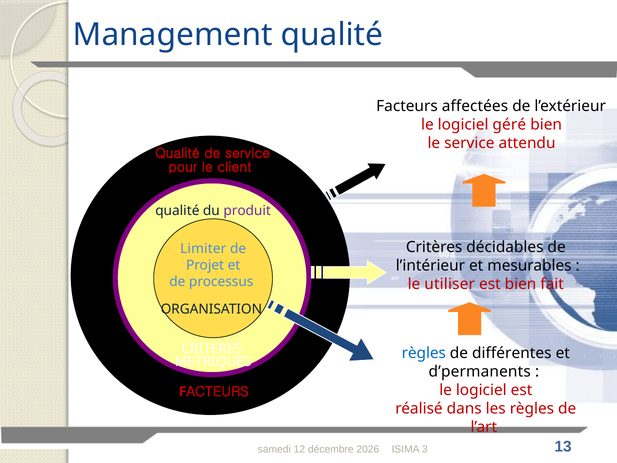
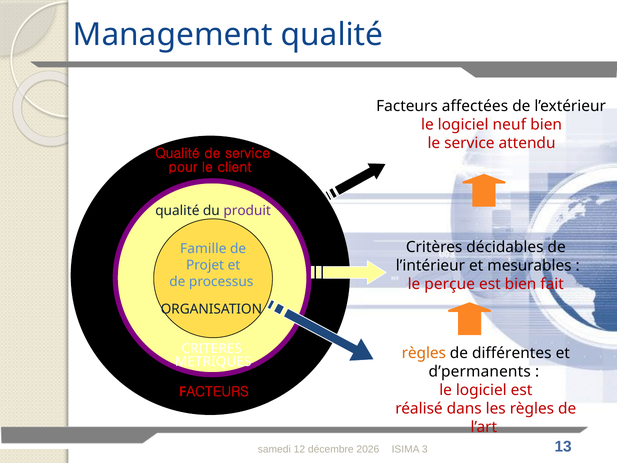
géré: géré -> neuf
Limiter: Limiter -> Famille
utiliser: utiliser -> perçue
règles at (424, 353) colour: blue -> orange
